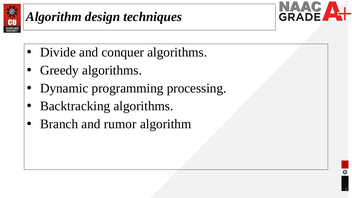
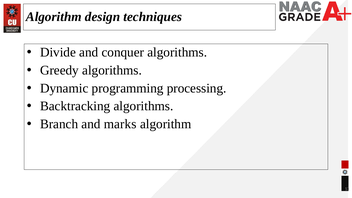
rumor: rumor -> marks
